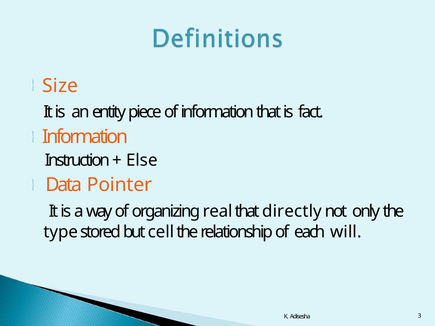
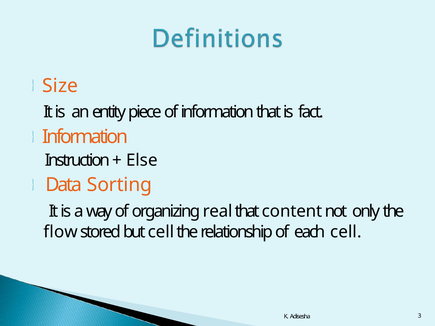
Pointer: Pointer -> Sorting
directly: directly -> content
type: type -> flow
each will: will -> cell
